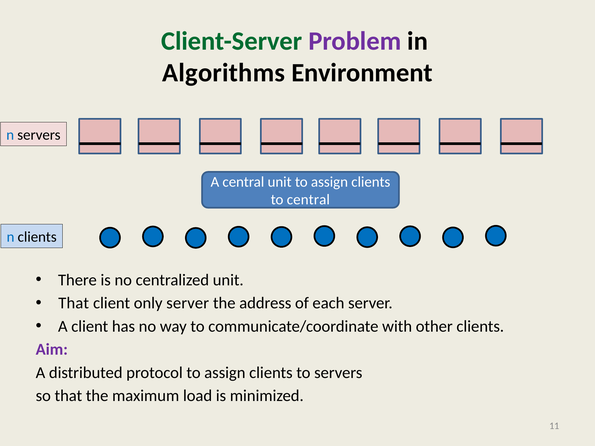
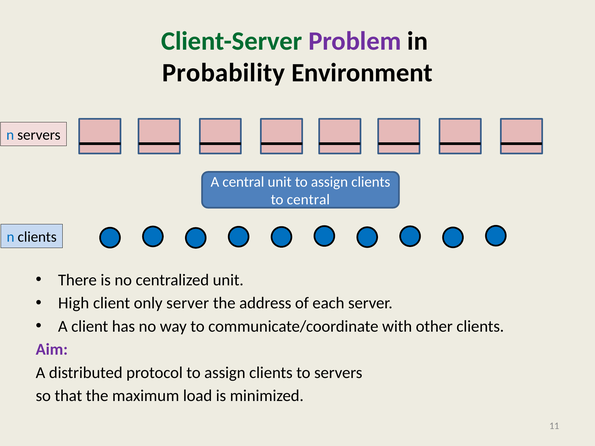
Algorithms: Algorithms -> Probability
That at (74, 303): That -> High
